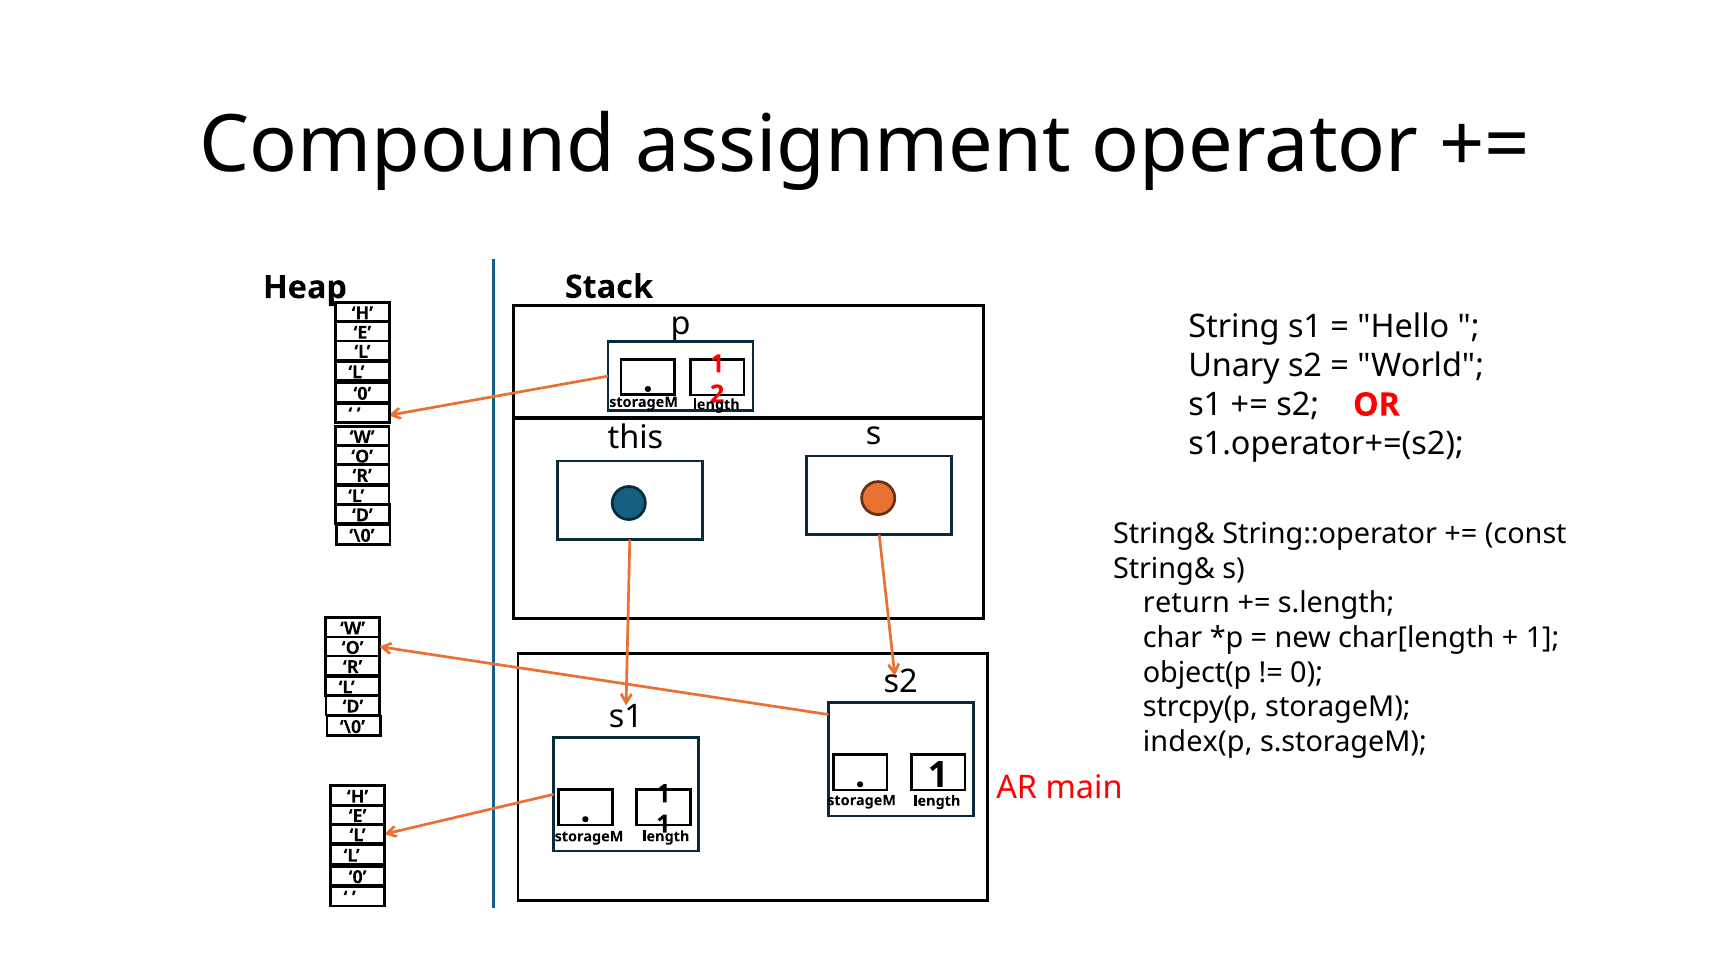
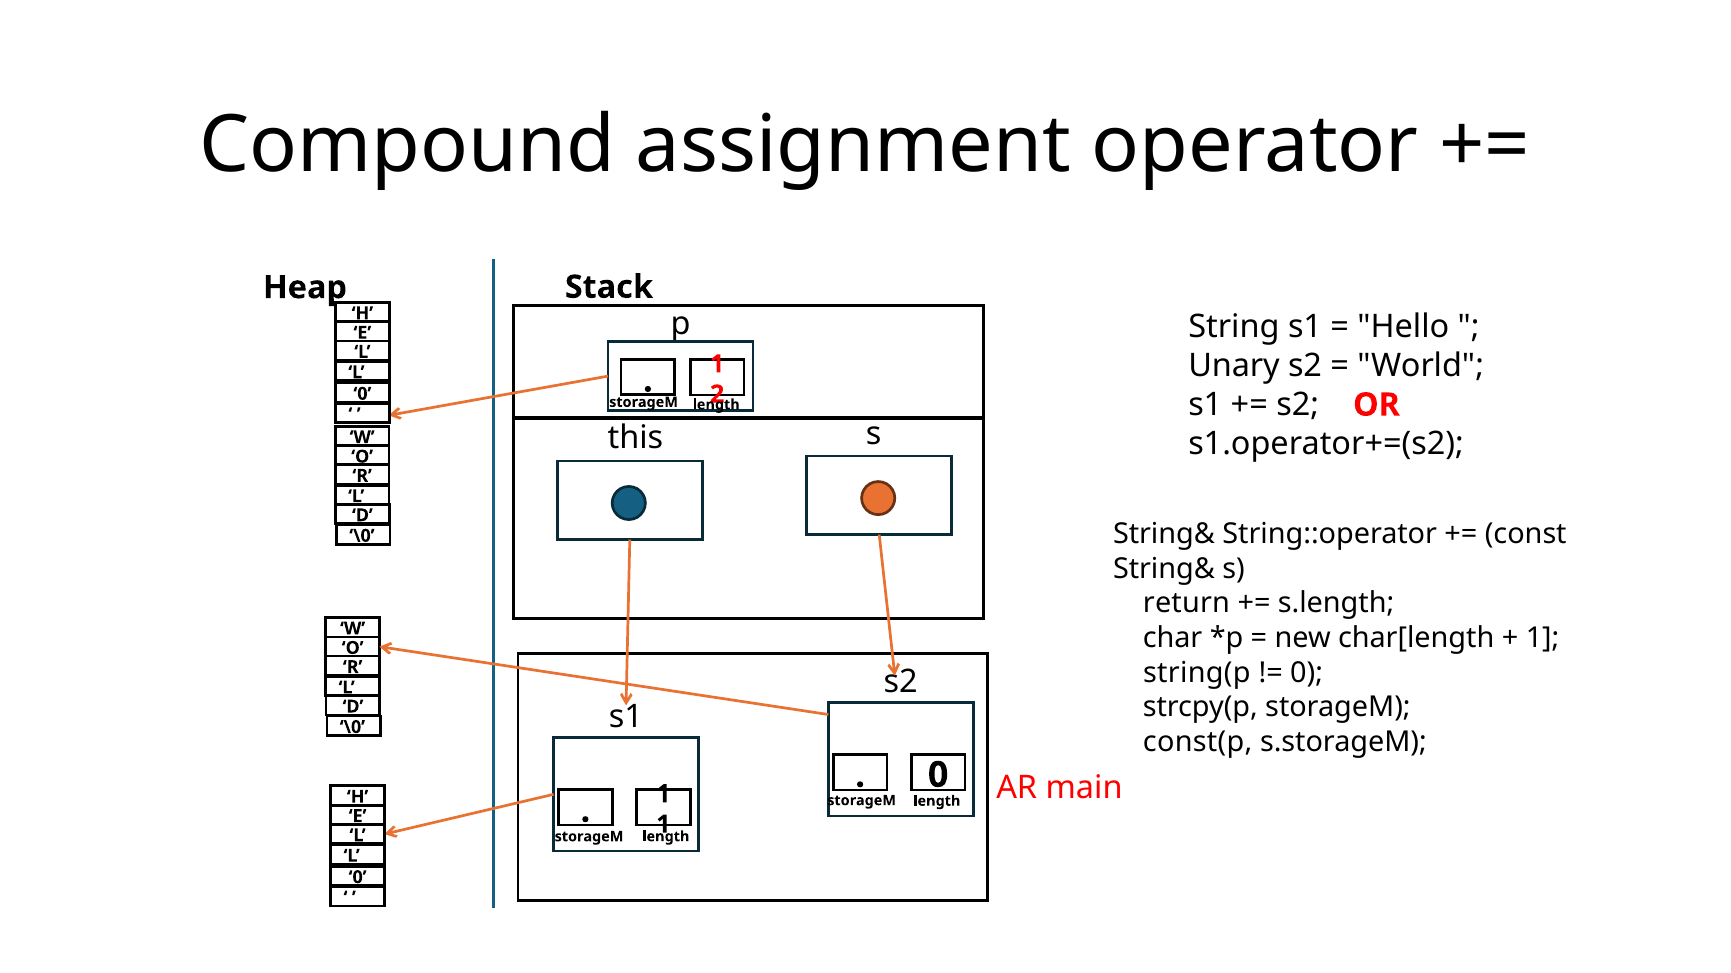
object(p: object(p -> string(p
index(p: index(p -> const(p
1 at (938, 776): 1 -> 0
